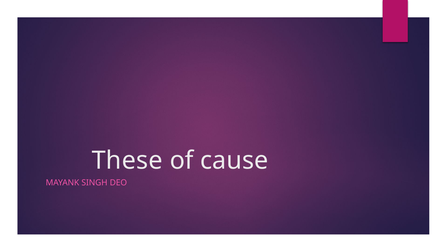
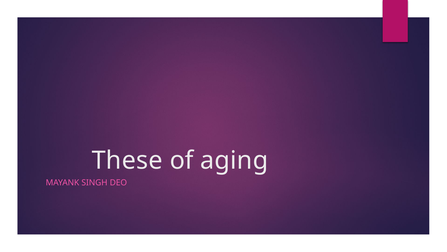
cause: cause -> aging
